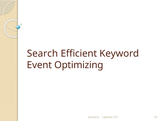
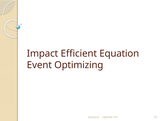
Search: Search -> Impact
Keyword: Keyword -> Equation
